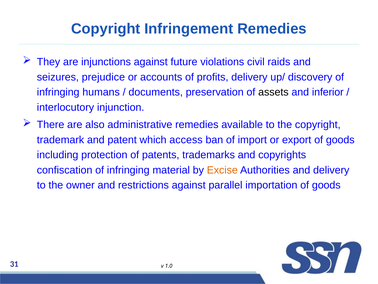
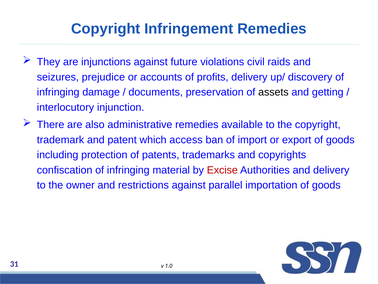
humans: humans -> damage
inferior: inferior -> getting
Excise colour: orange -> red
